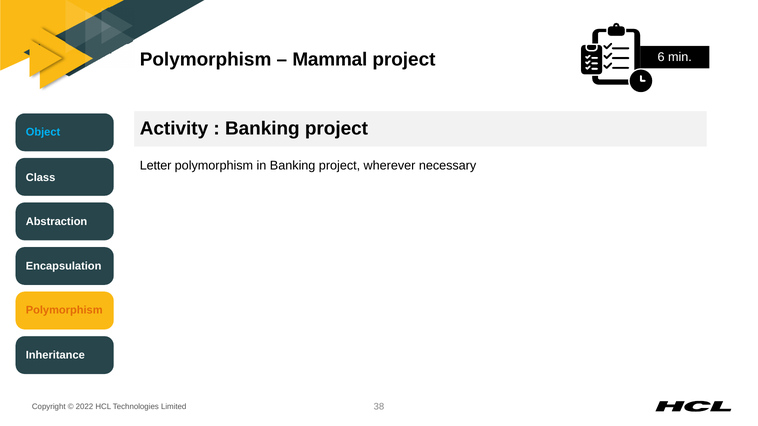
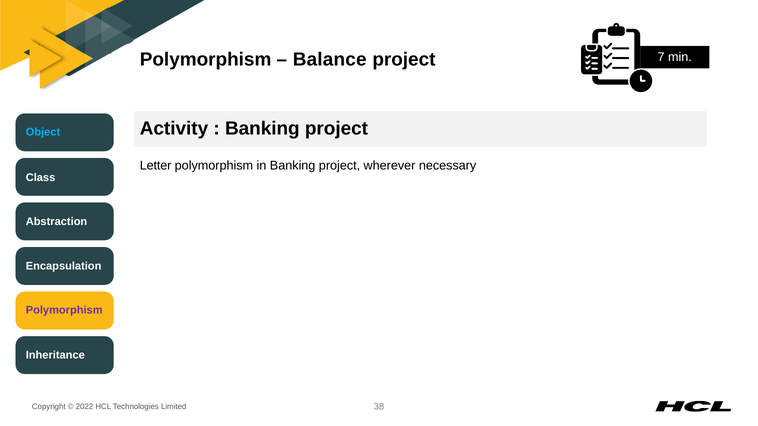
Mammal: Mammal -> Balance
6: 6 -> 7
Polymorphism at (64, 310) colour: orange -> purple
